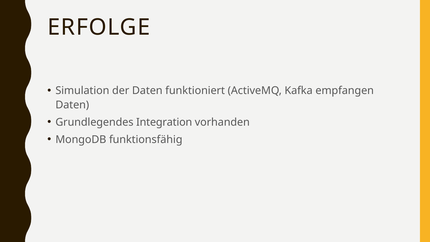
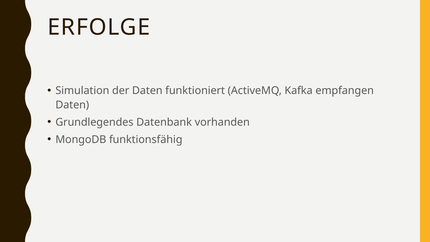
Integration: Integration -> Datenbank
